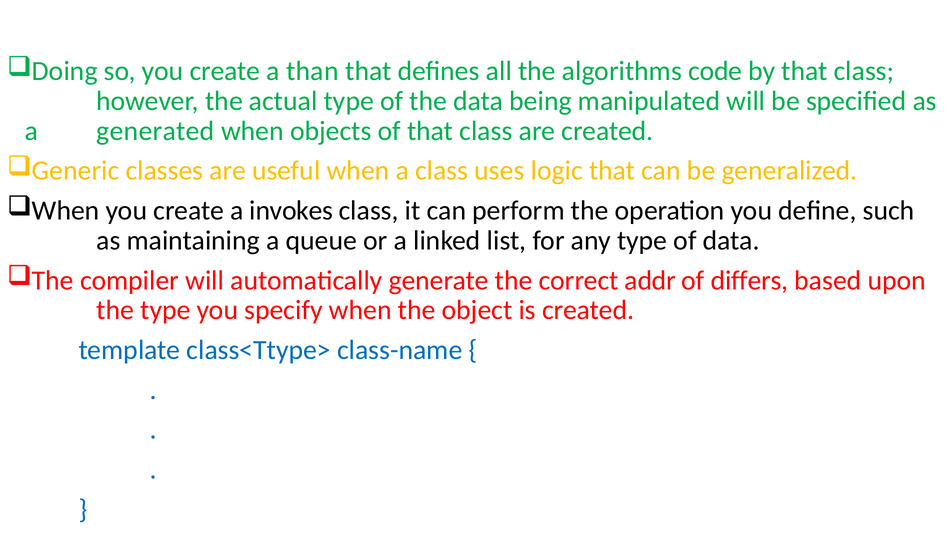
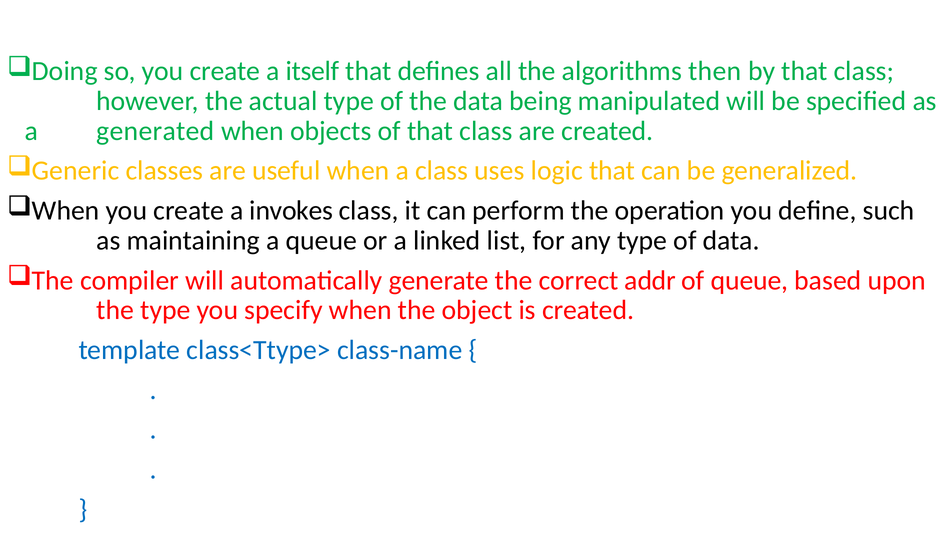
than: than -> itself
code: code -> then
of differs: differs -> queue
